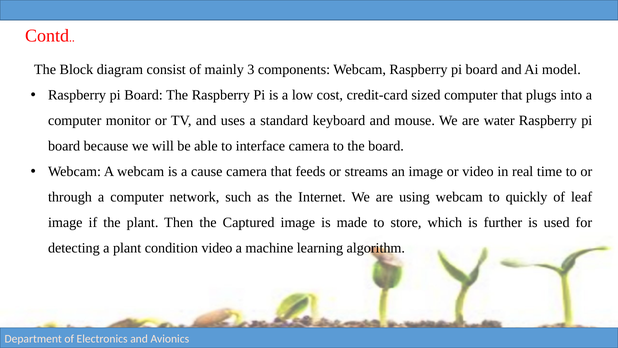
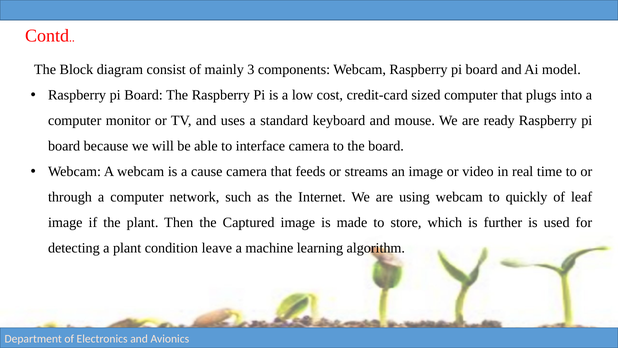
water: water -> ready
condition video: video -> leave
